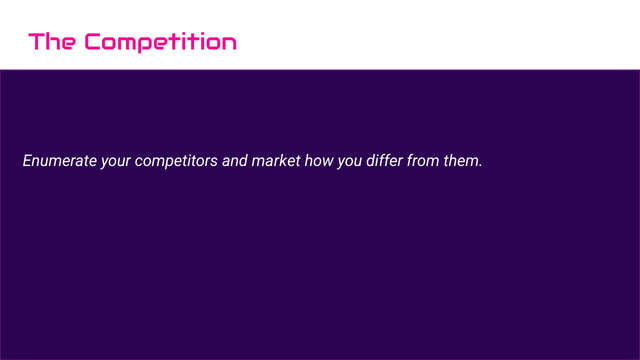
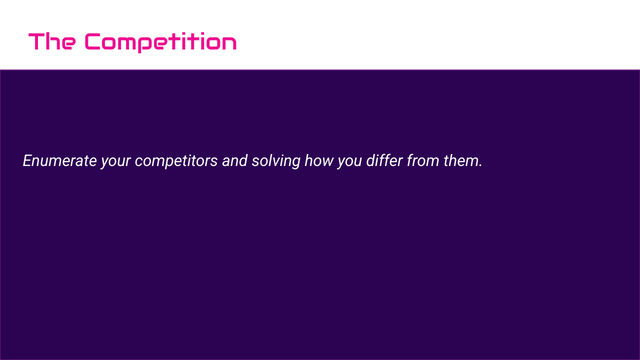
market: market -> solving
